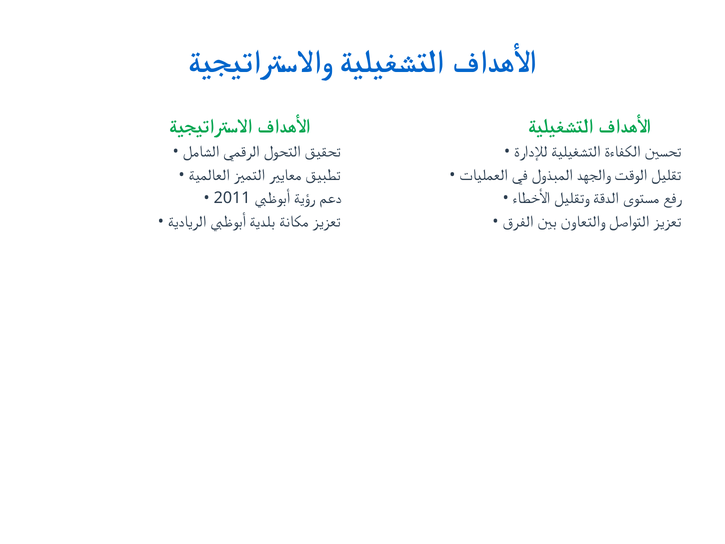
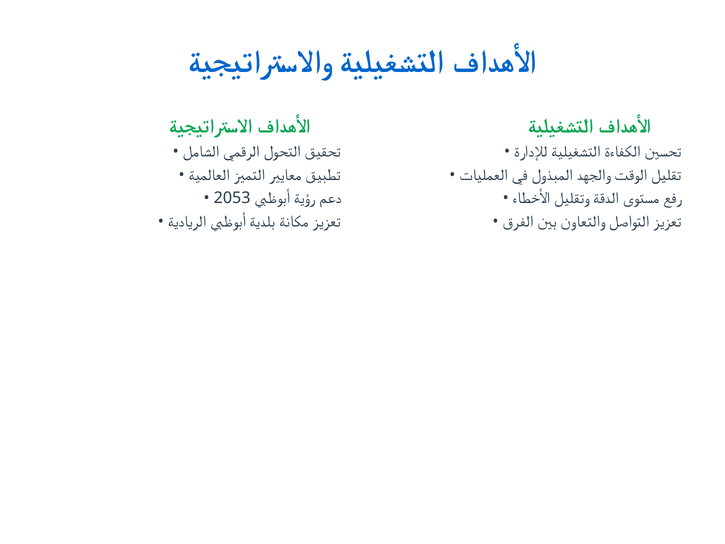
2011: 2011 -> 2053
